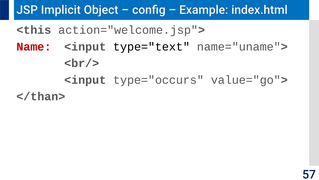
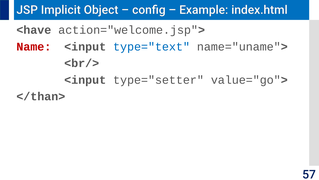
<this: <this -> <have
type="text colour: black -> blue
type="occurs: type="occurs -> type="setter
